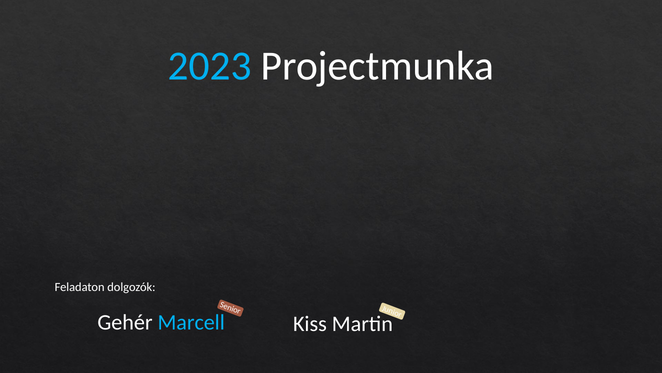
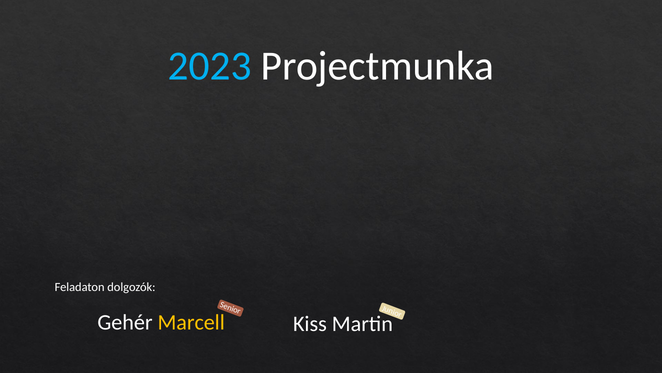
Marcell colour: light blue -> yellow
